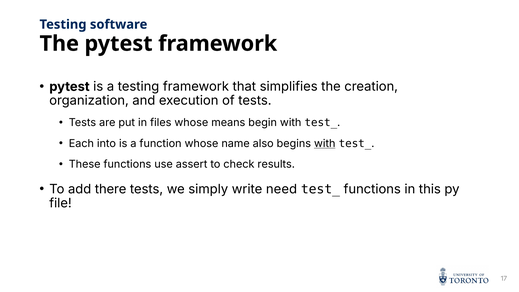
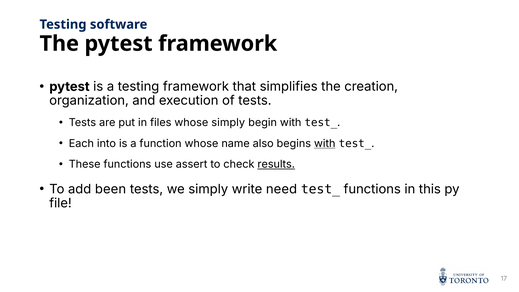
whose means: means -> simply
results underline: none -> present
there: there -> been
